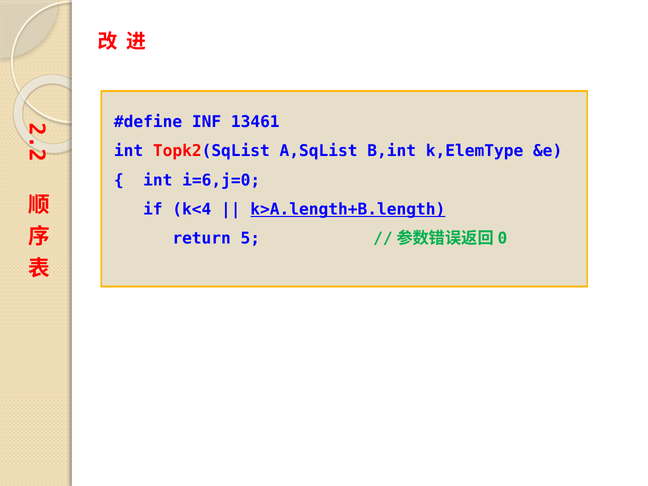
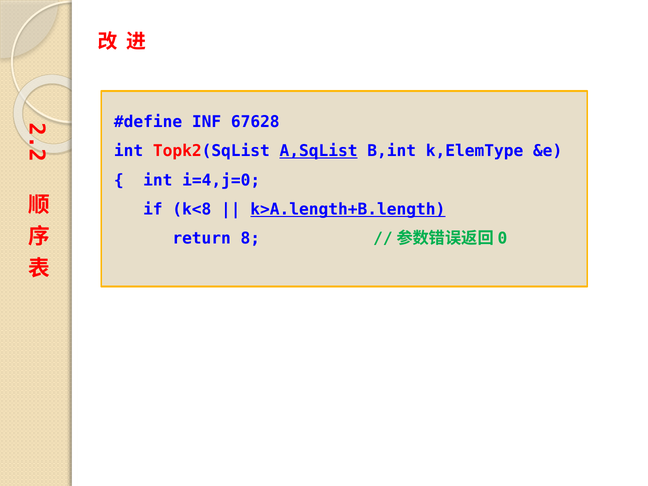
13461: 13461 -> 67628
A,SqList underline: none -> present
i=6,j=0: i=6,j=0 -> i=4,j=0
k<4: k<4 -> k<8
5: 5 -> 8
